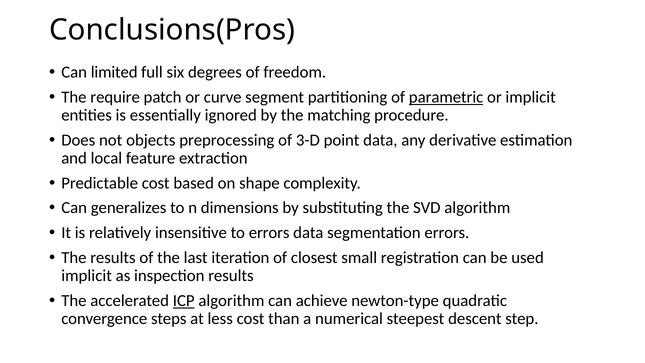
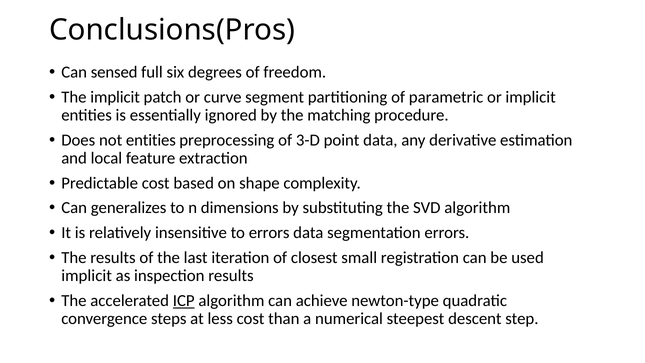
limited: limited -> sensed
The require: require -> implicit
parametric underline: present -> none
not objects: objects -> entities
